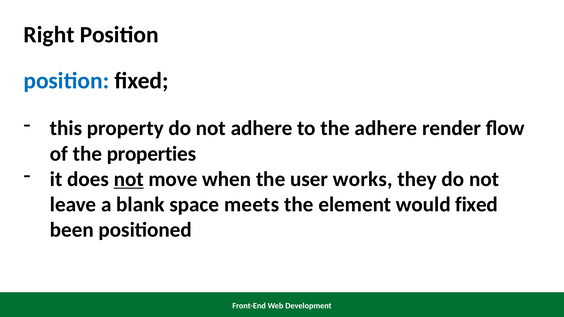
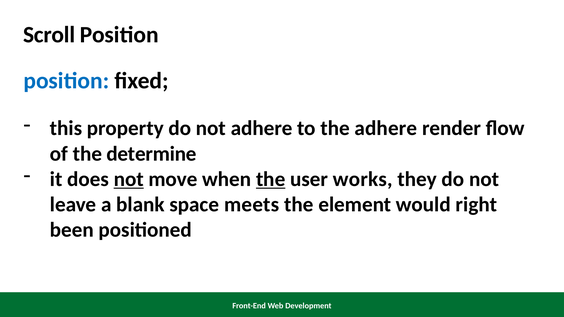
Right: Right -> Scroll
properties: properties -> determine
the at (271, 179) underline: none -> present
would fixed: fixed -> right
